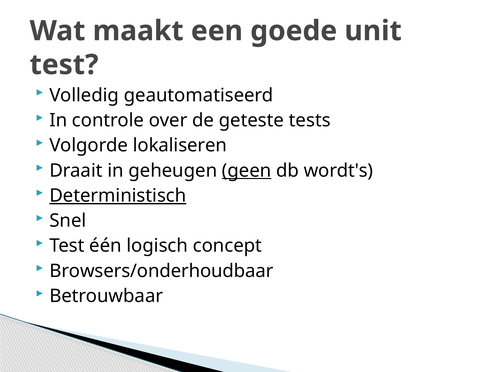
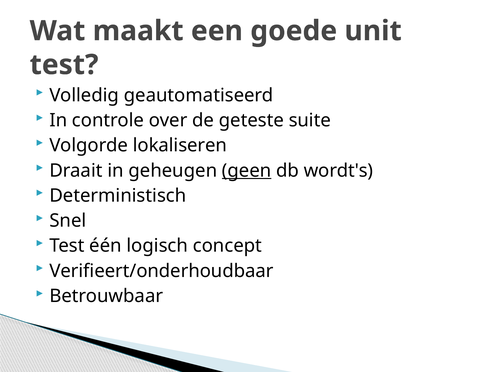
tests: tests -> suite
Deterministisch underline: present -> none
Browsers/onderhoudbaar: Browsers/onderhoudbaar -> Verifieert/onderhoudbaar
